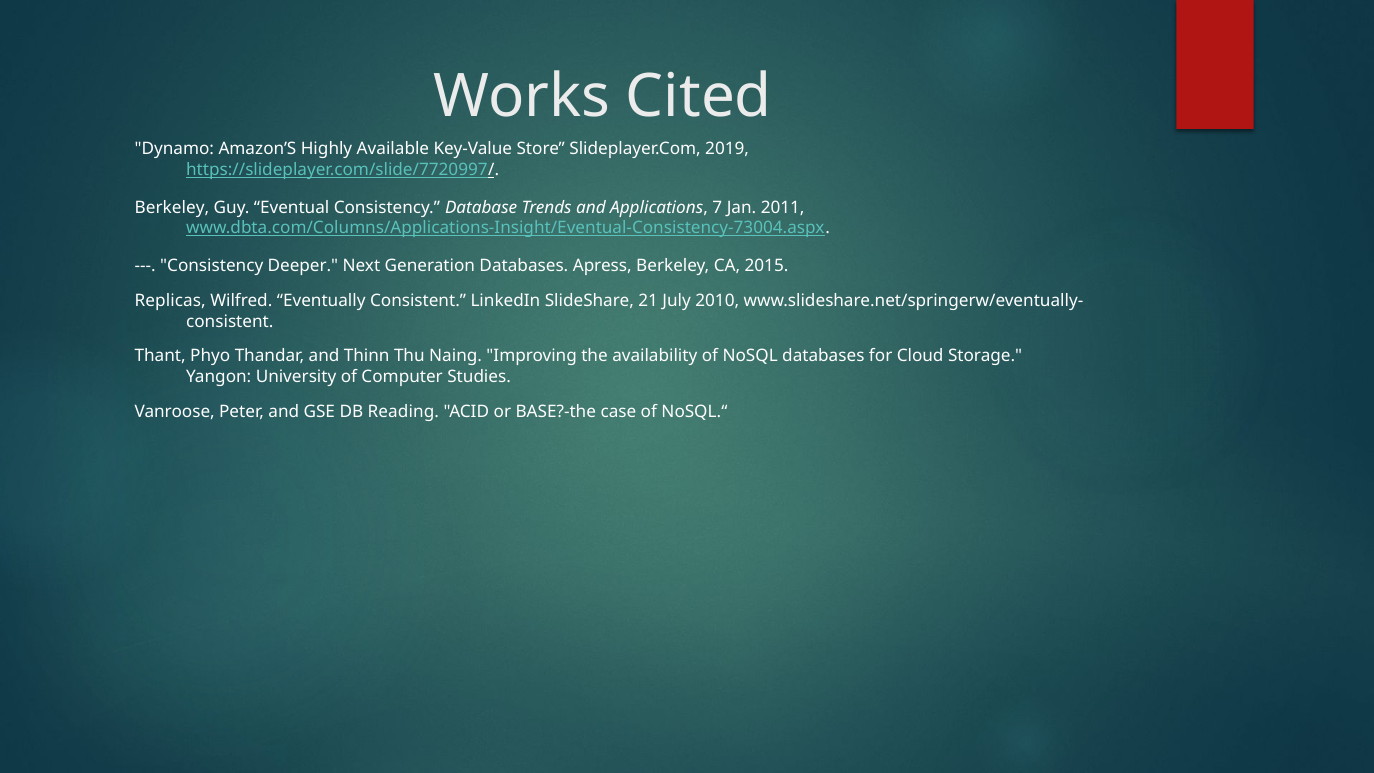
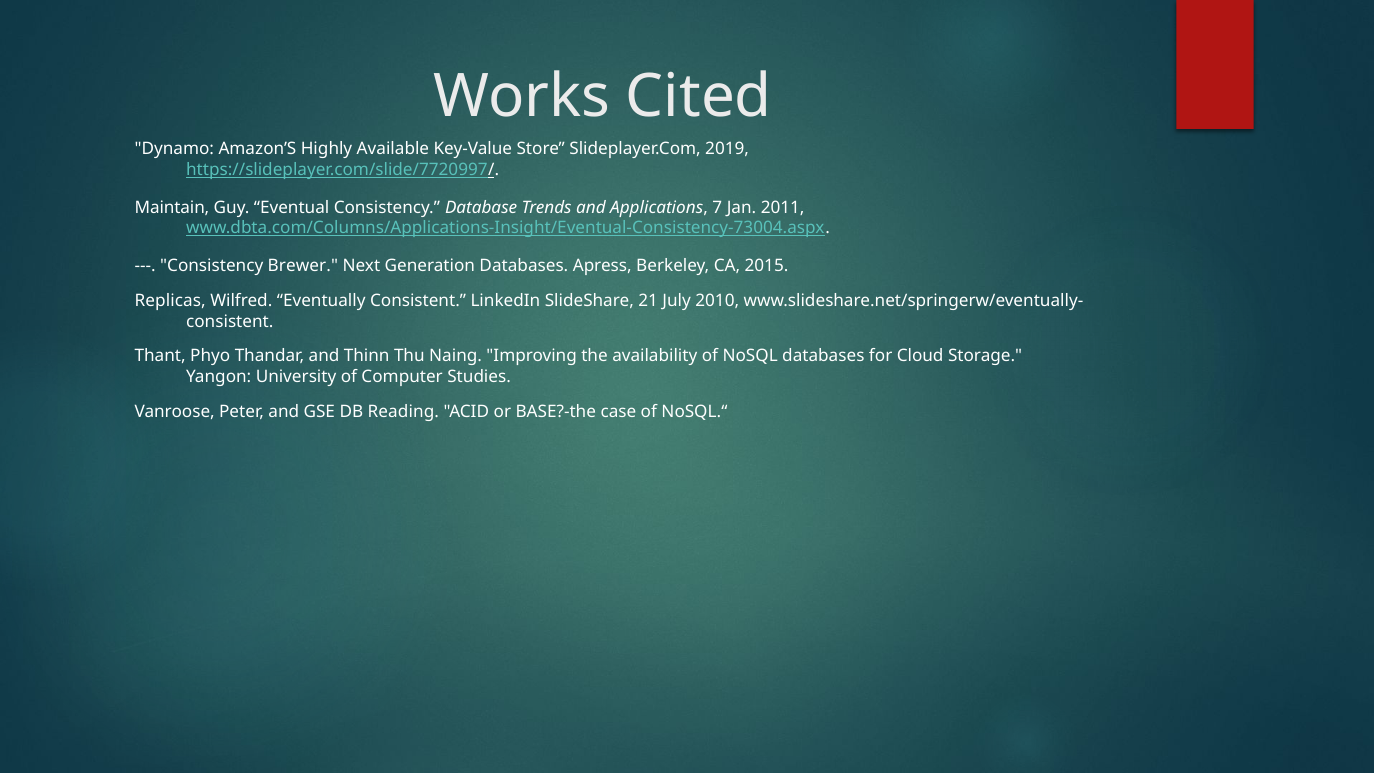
Berkeley at (172, 207): Berkeley -> Maintain
Deeper: Deeper -> Brewer
